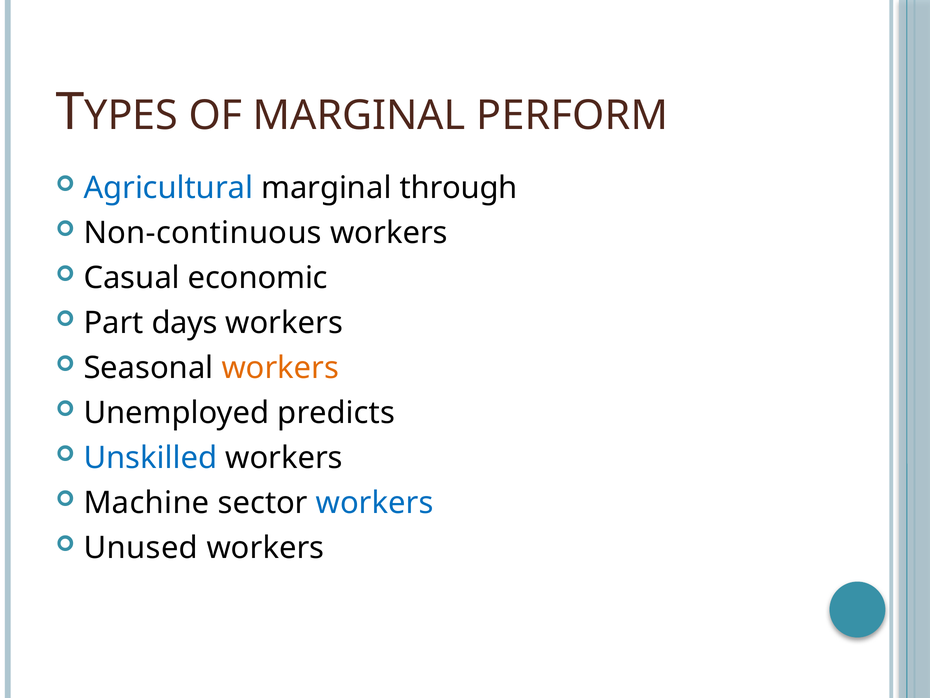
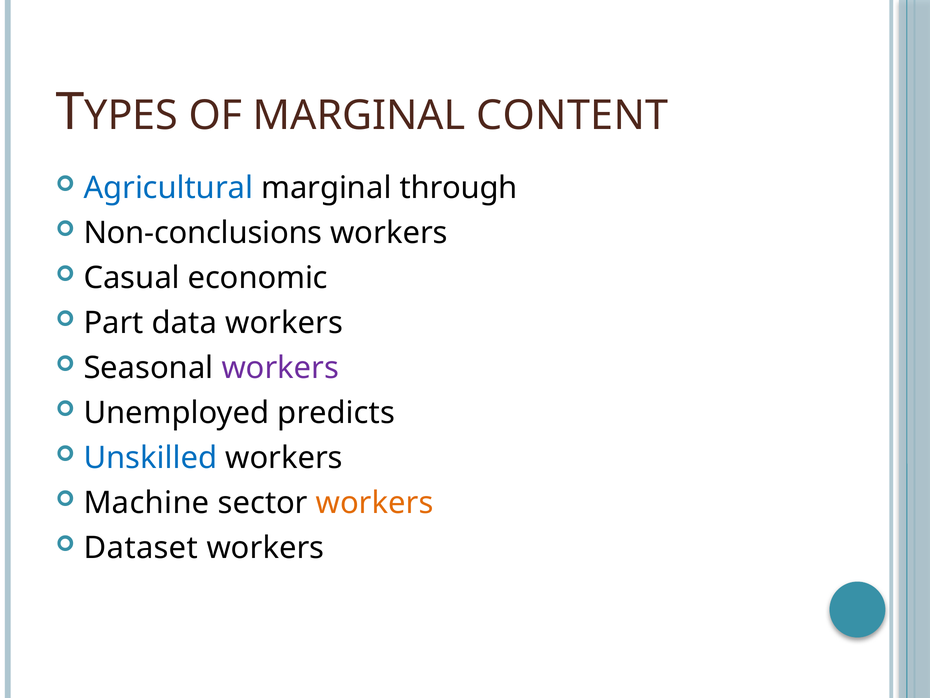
PERFORM: PERFORM -> CONTENT
Non-continuous: Non-continuous -> Non-conclusions
days: days -> data
workers at (280, 368) colour: orange -> purple
workers at (375, 503) colour: blue -> orange
Unused: Unused -> Dataset
